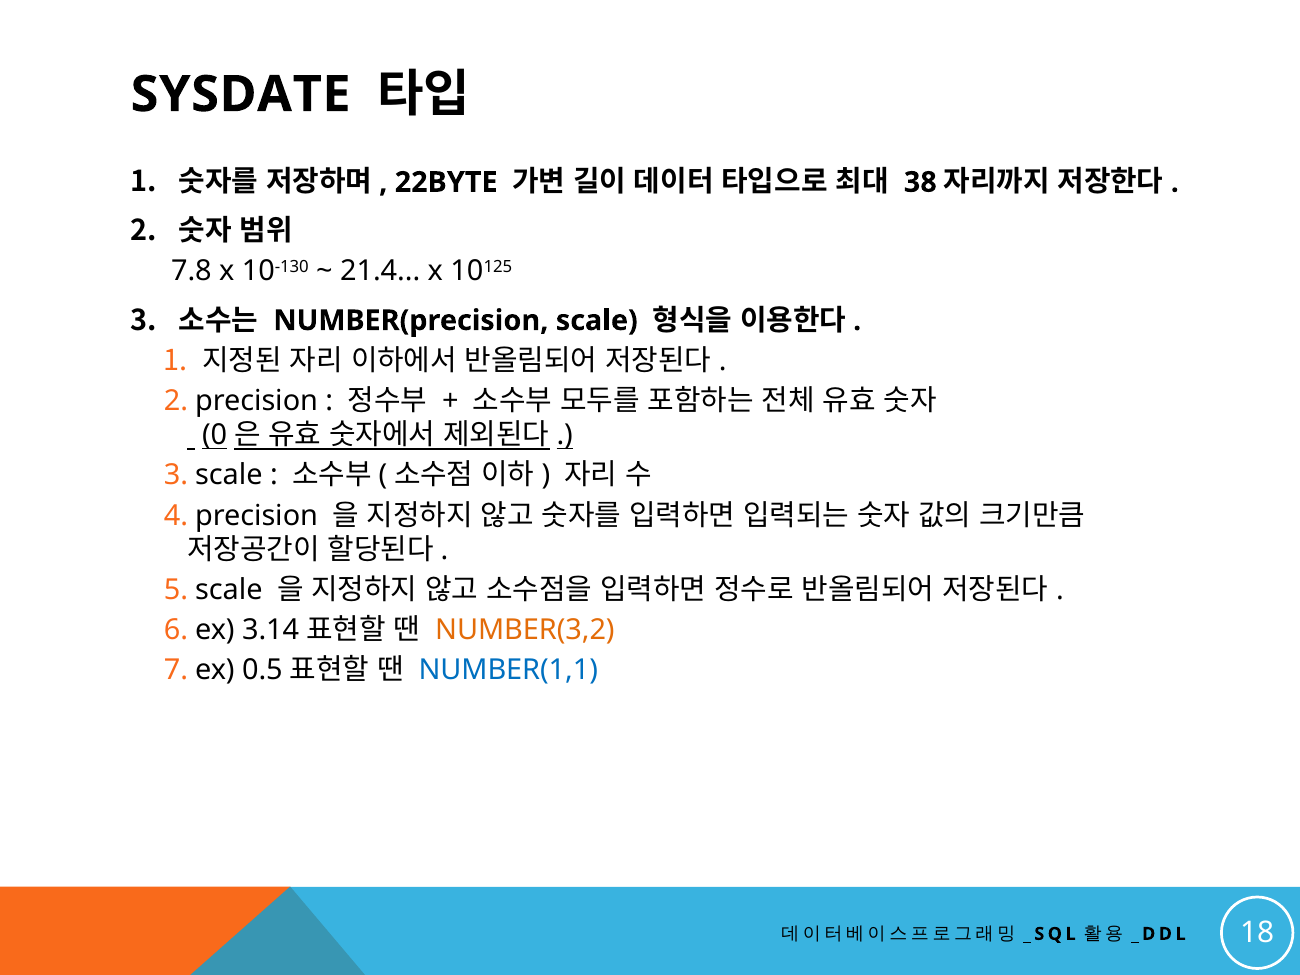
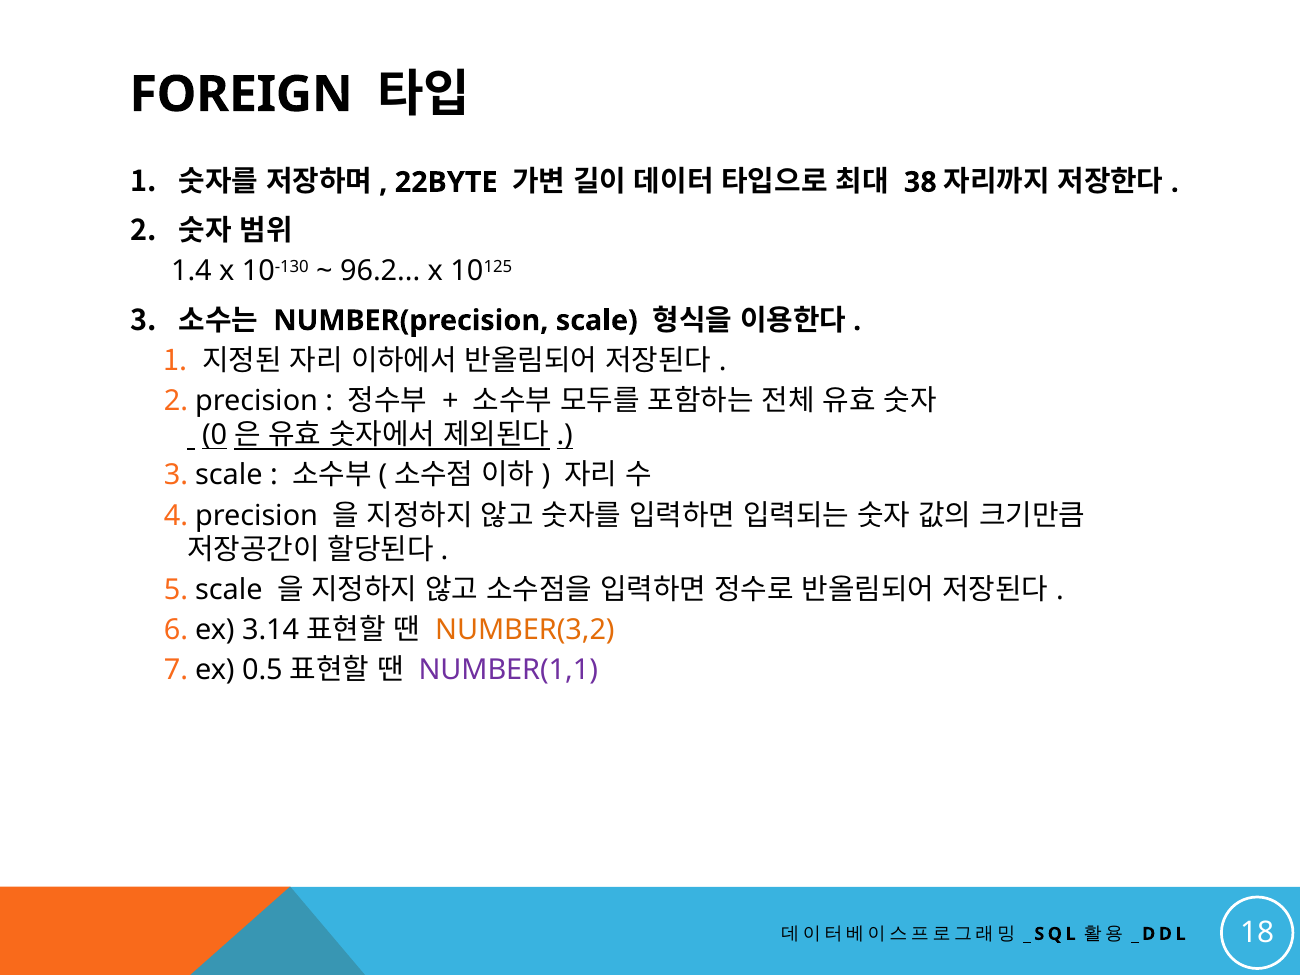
SYSDATE: SYSDATE -> FOREIGN
7.8: 7.8 -> 1.4
21.4: 21.4 -> 96.2
NUMBER(1,1 colour: blue -> purple
